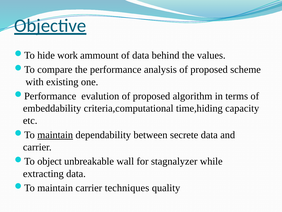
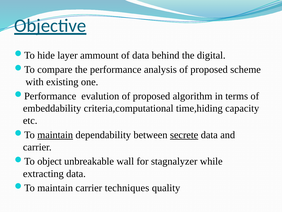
work: work -> layer
values: values -> digital
secrete underline: none -> present
